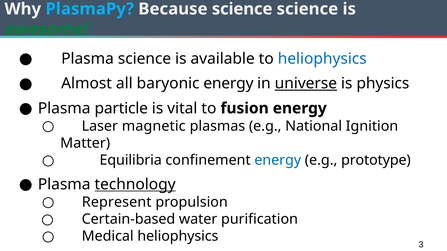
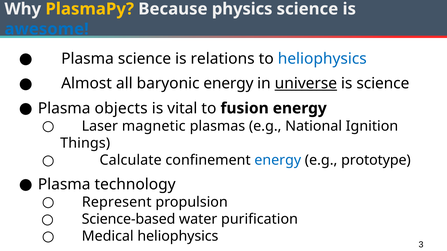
PlasmaPy colour: light blue -> yellow
Because science: science -> physics
awesome colour: green -> blue
available: available -> relations
is physics: physics -> science
particle: particle -> objects
Matter: Matter -> Things
Equilibria: Equilibria -> Calculate
technology underline: present -> none
Certain-based: Certain-based -> Science-based
